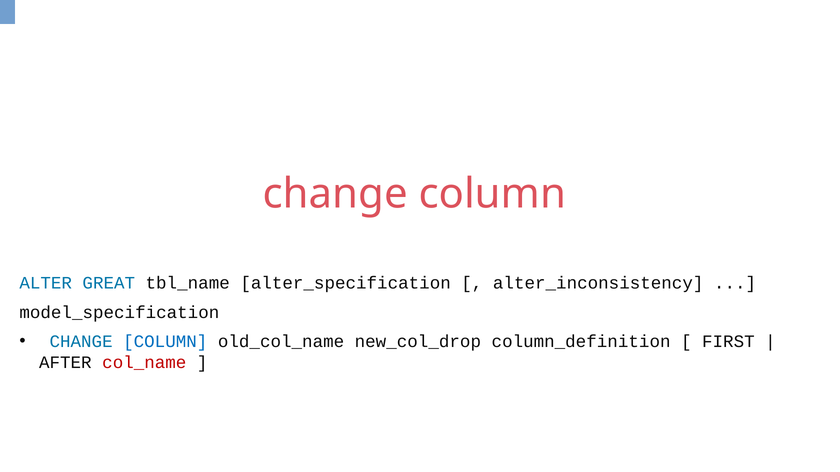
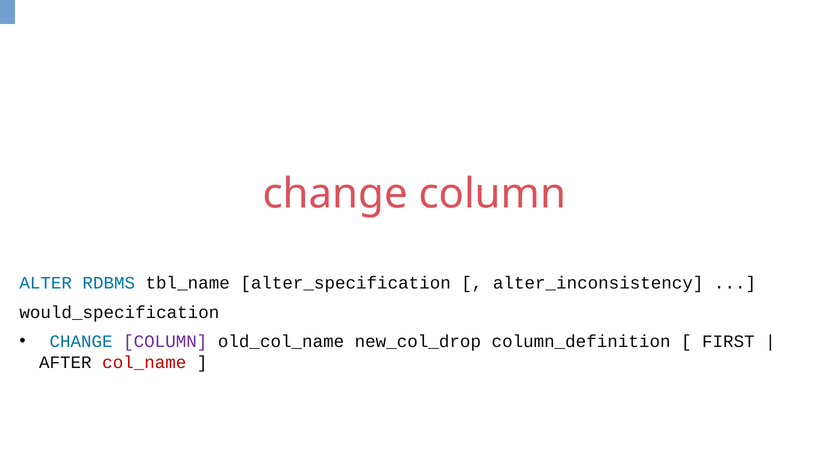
GREAT: GREAT -> RDBMS
model_specification: model_specification -> would_specification
COLUMN at (165, 342) colour: blue -> purple
